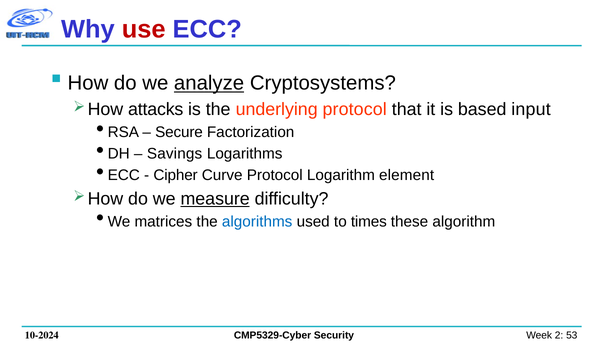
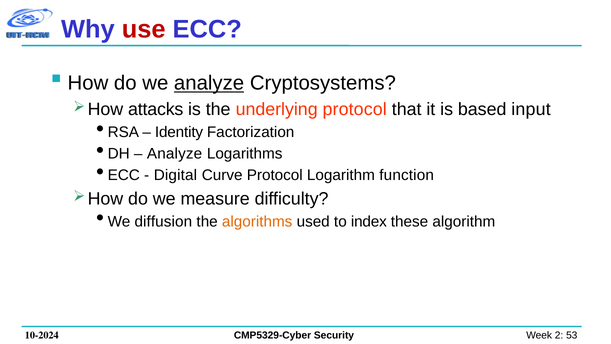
Secure: Secure -> Identity
Savings at (175, 154): Savings -> Analyze
Cipher: Cipher -> Digital
element: element -> function
measure underline: present -> none
matrices: matrices -> diffusion
algorithms colour: blue -> orange
times: times -> index
